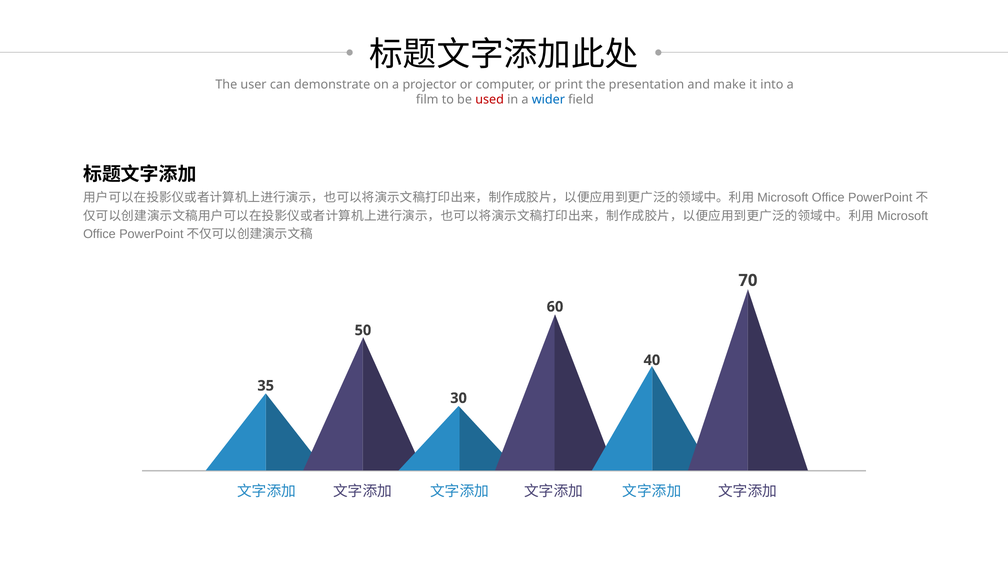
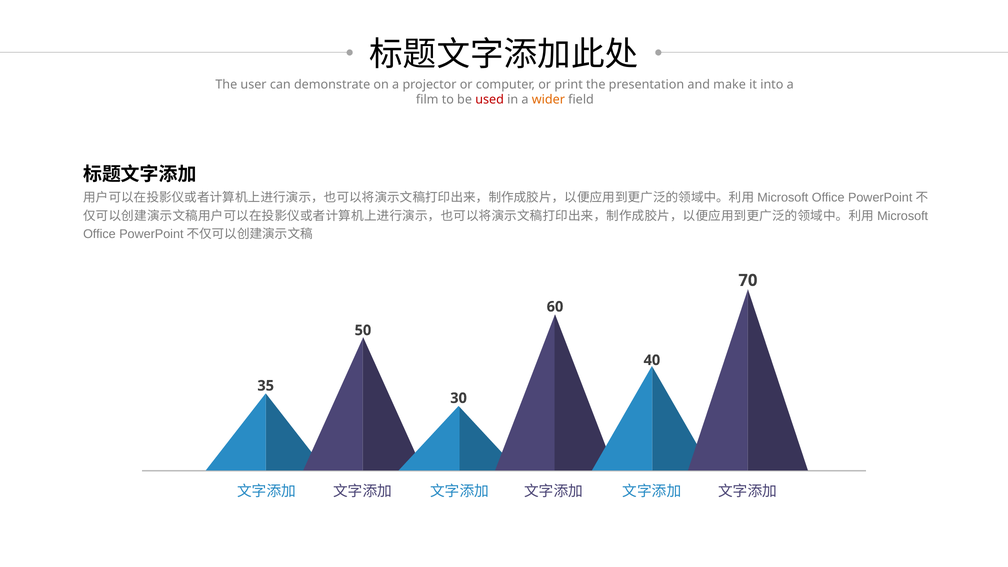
wider colour: blue -> orange
